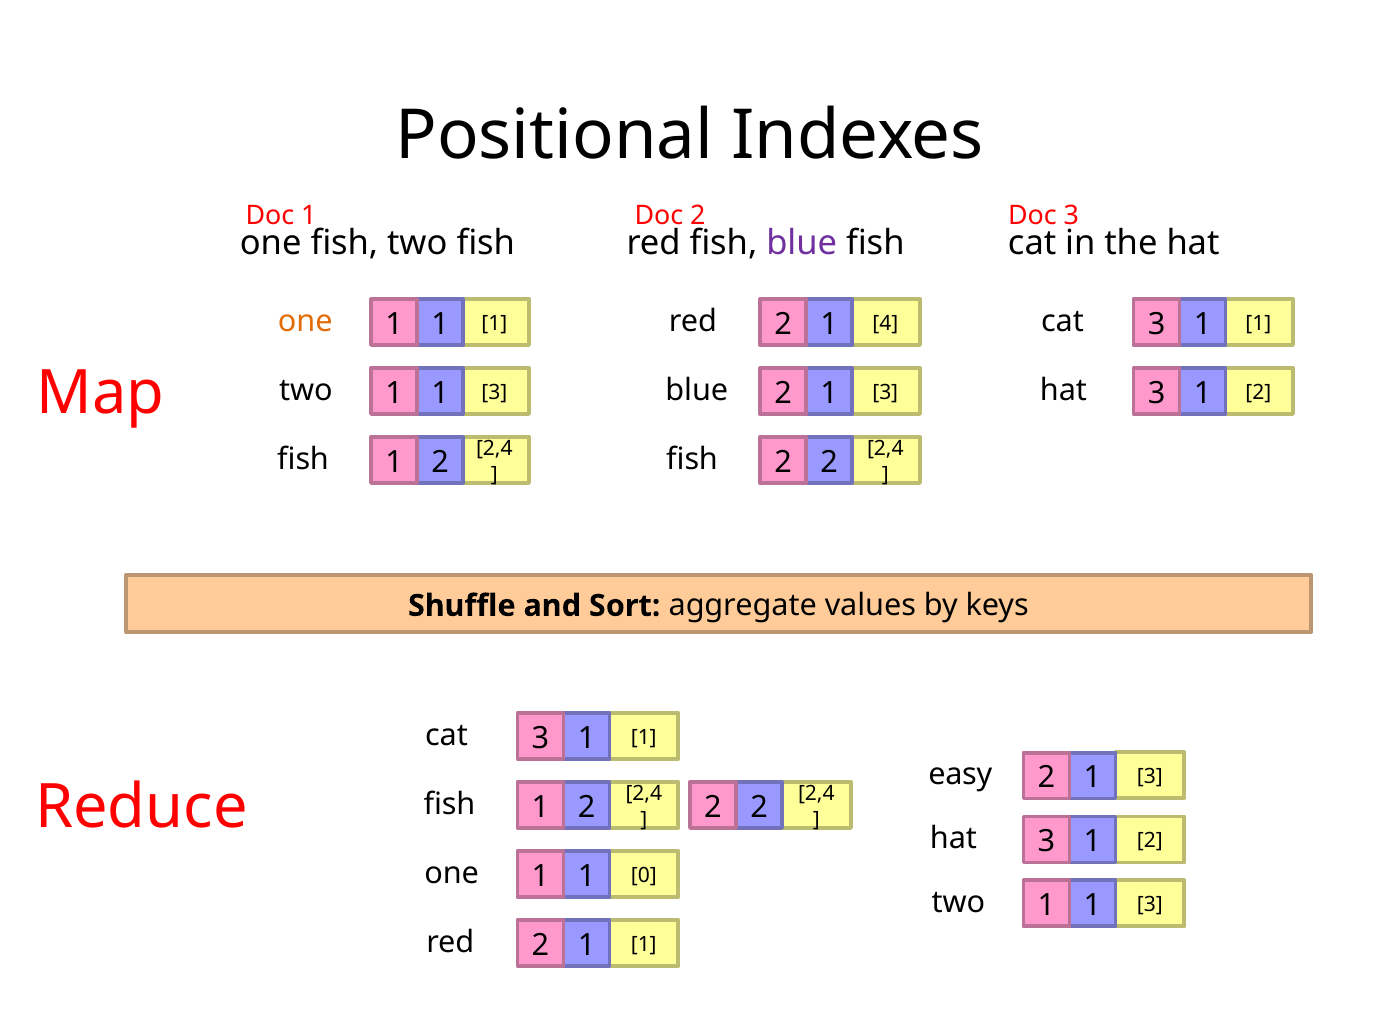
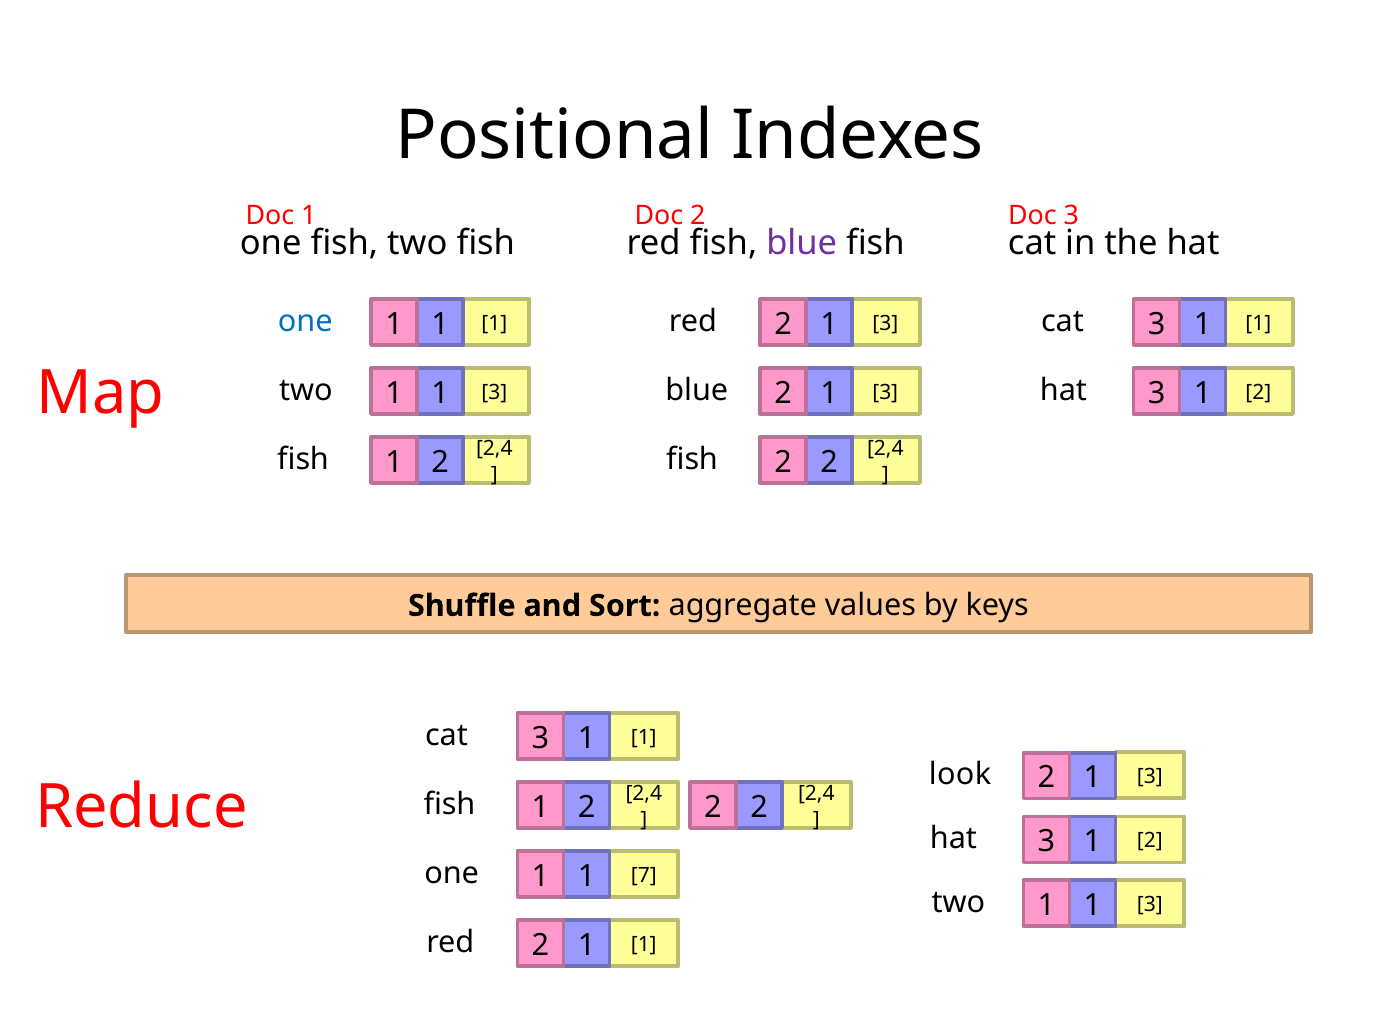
one at (305, 321) colour: orange -> blue
4 at (885, 323): 4 -> 3
easy: easy -> look
0: 0 -> 7
